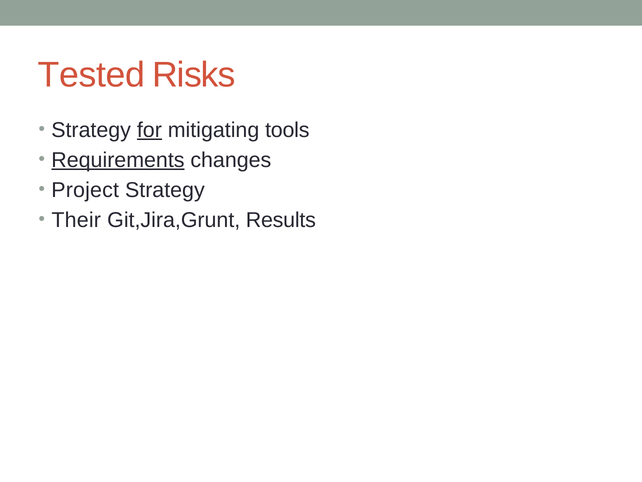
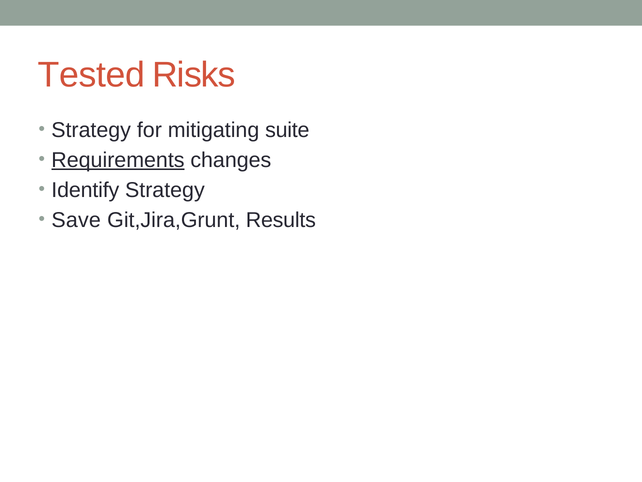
for underline: present -> none
tools: tools -> suite
Project: Project -> Identify
Their: Their -> Save
